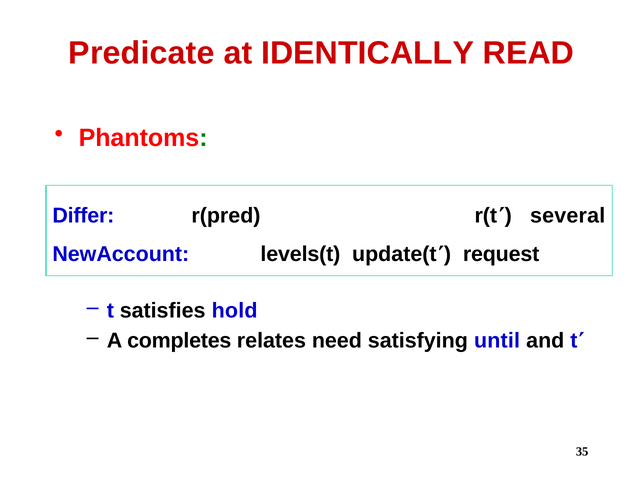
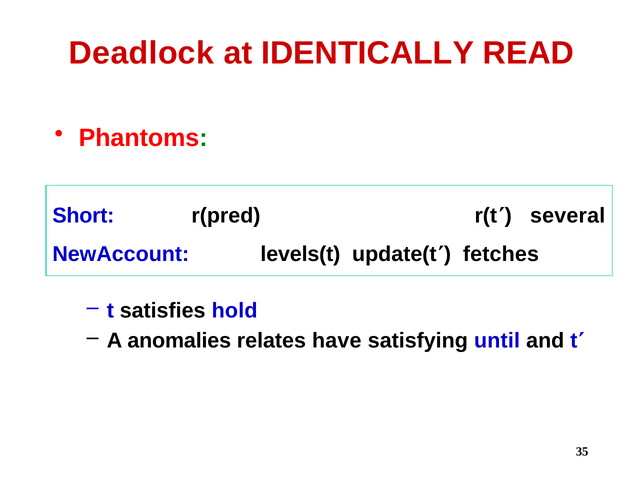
Predicate: Predicate -> Deadlock
Differ: Differ -> Short
request: request -> fetches
completes: completes -> anomalies
need: need -> have
